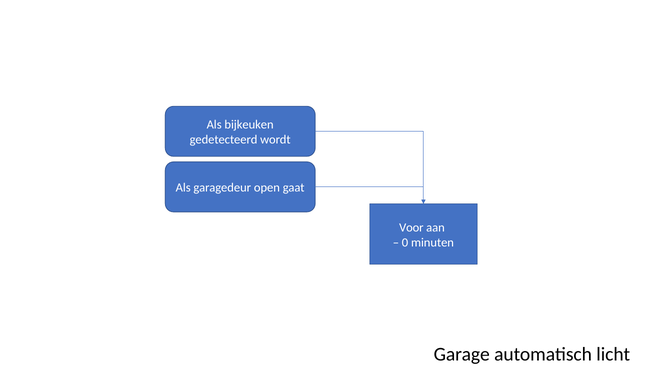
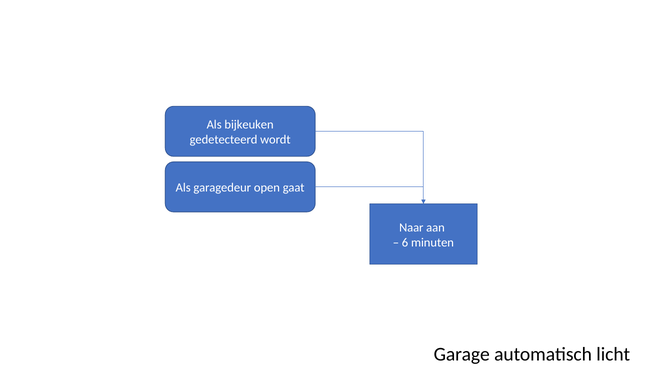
Voor: Voor -> Naar
0: 0 -> 6
